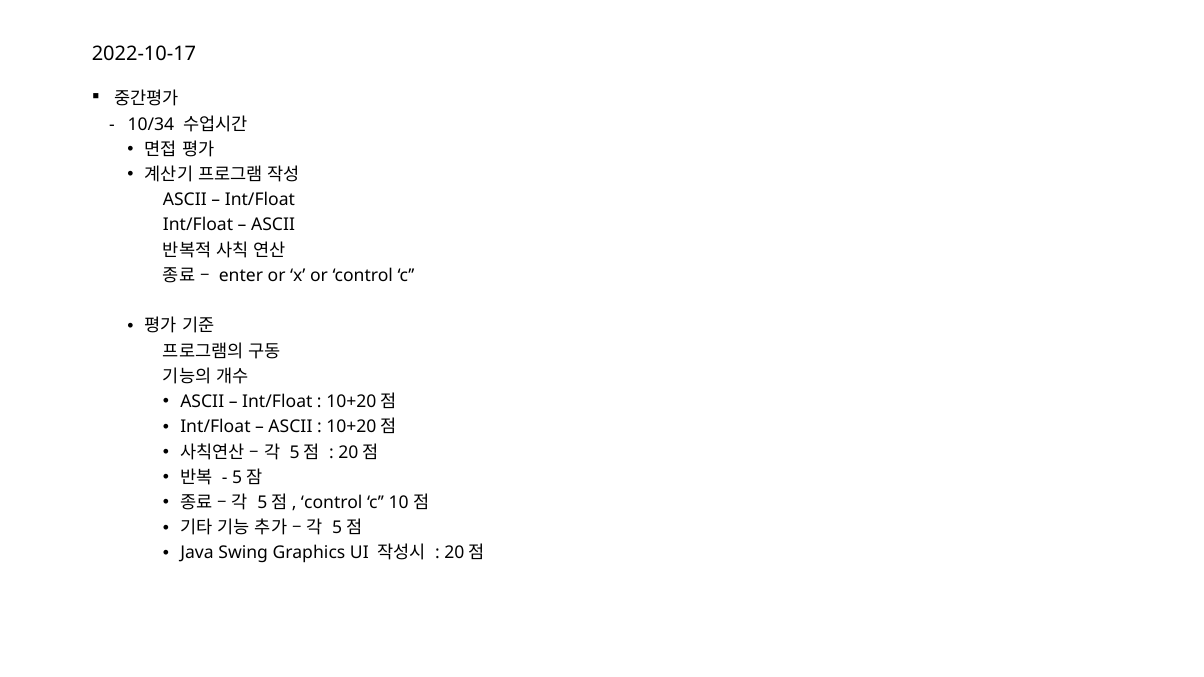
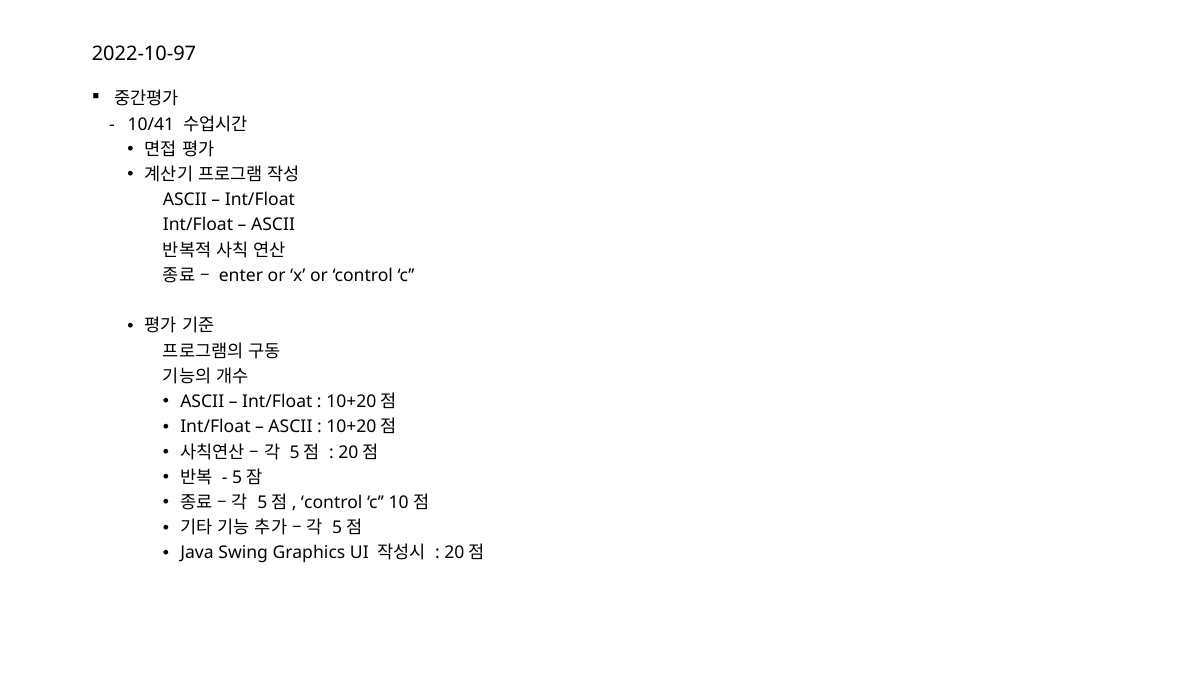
2022-10-17: 2022-10-17 -> 2022-10-97
10/34: 10/34 -> 10/41
